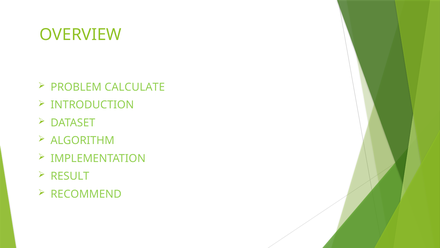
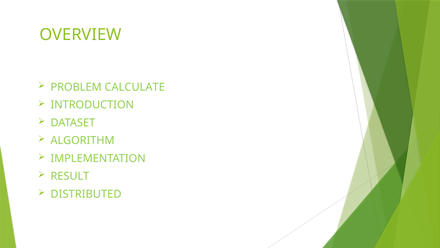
RECOMMEND: RECOMMEND -> DISTRIBUTED
